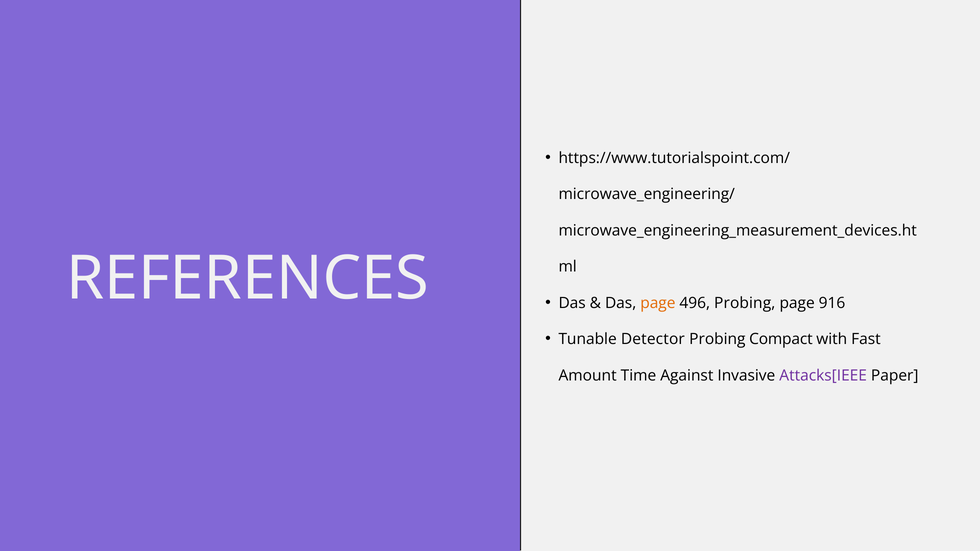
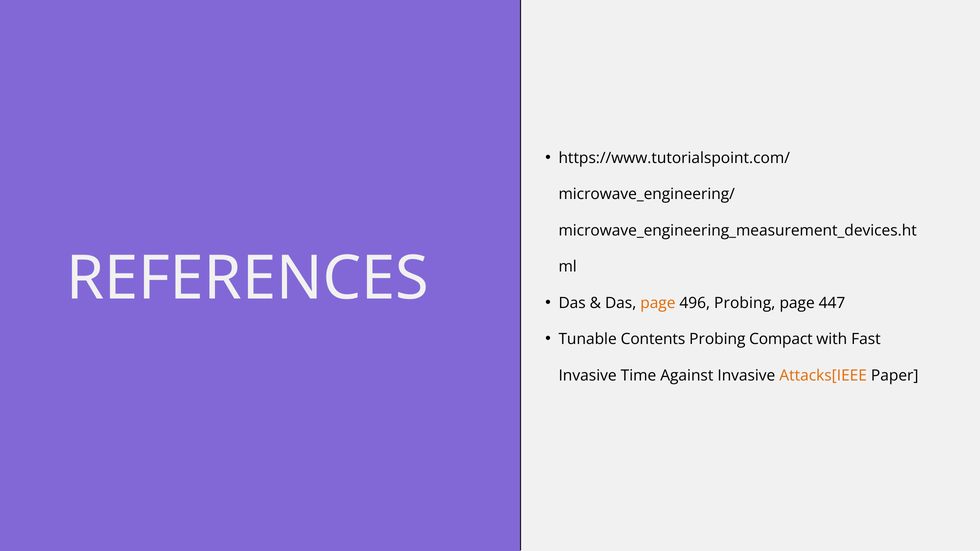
916: 916 -> 447
Detector: Detector -> Contents
Amount at (588, 376): Amount -> Invasive
Attacks[IEEE colour: purple -> orange
